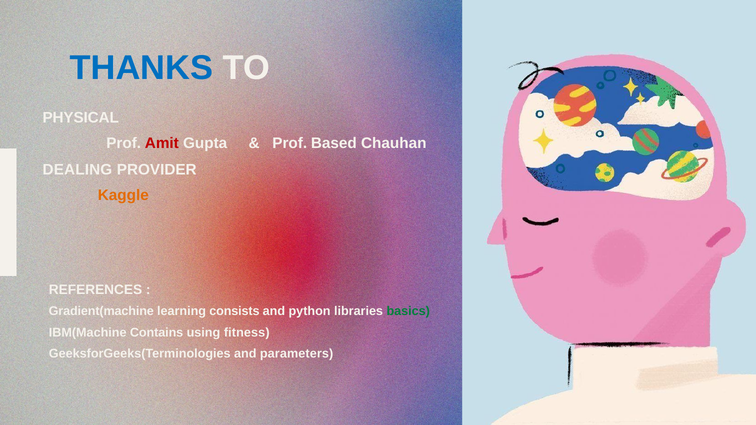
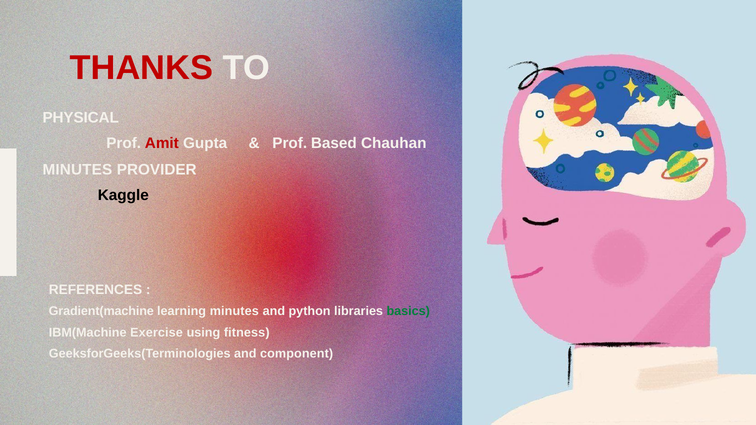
THANKS colour: blue -> red
DEALING at (77, 170): DEALING -> MINUTES
Kaggle colour: orange -> black
learning consists: consists -> minutes
Contains: Contains -> Exercise
parameters: parameters -> component
